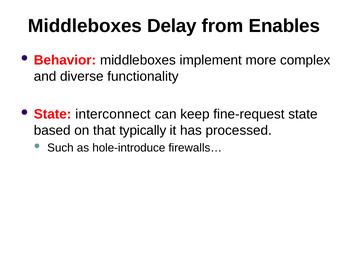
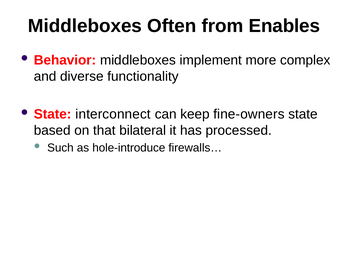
Delay: Delay -> Often
fine-request: fine-request -> fine-owners
typically: typically -> bilateral
